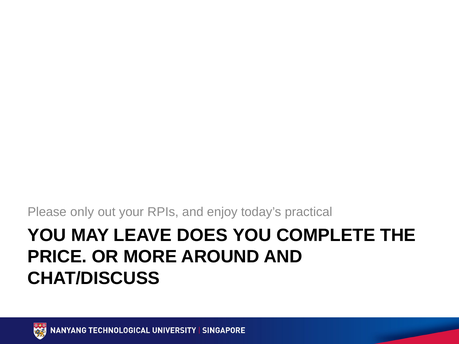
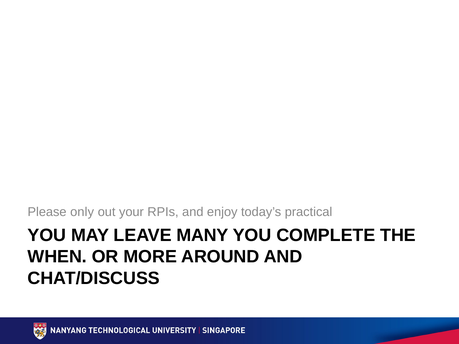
DOES: DOES -> MANY
PRICE: PRICE -> WHEN
